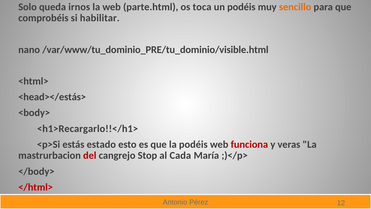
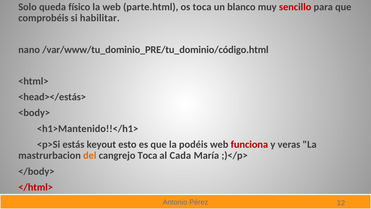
irnos: irnos -> físico
un podéis: podéis -> blanco
sencillo colour: orange -> red
/var/www/tu_dominio_PRE/tu_dominio/visible.html: /var/www/tu_dominio_PRE/tu_dominio/visible.html -> /var/www/tu_dominio_PRE/tu_dominio/código.html
<h1>Recargarlo!!</h1>: <h1>Recargarlo!!</h1> -> <h1>Mantenido!!</h1>
estado: estado -> keyout
del colour: red -> orange
cangrejo Stop: Stop -> Toca
